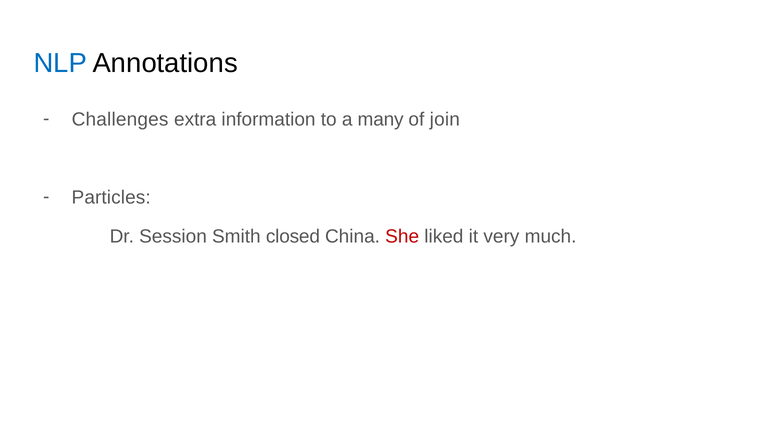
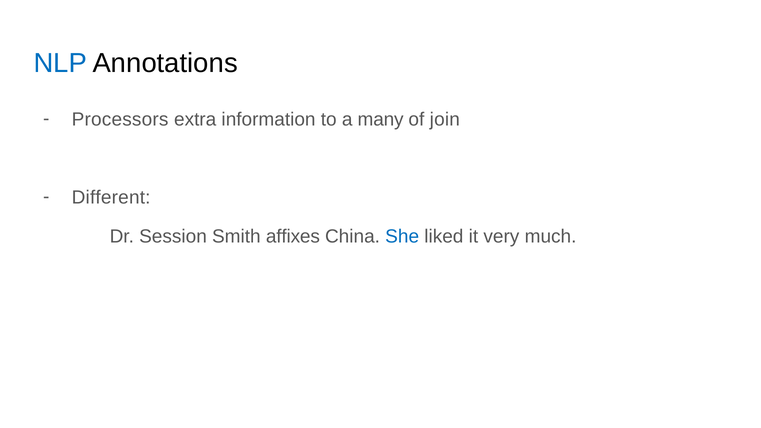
Challenges: Challenges -> Processors
Particles: Particles -> Different
closed: closed -> affixes
She colour: red -> blue
